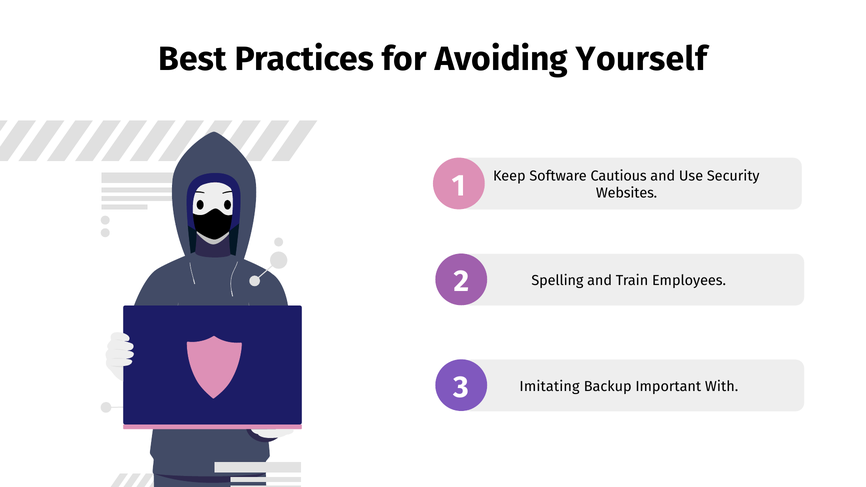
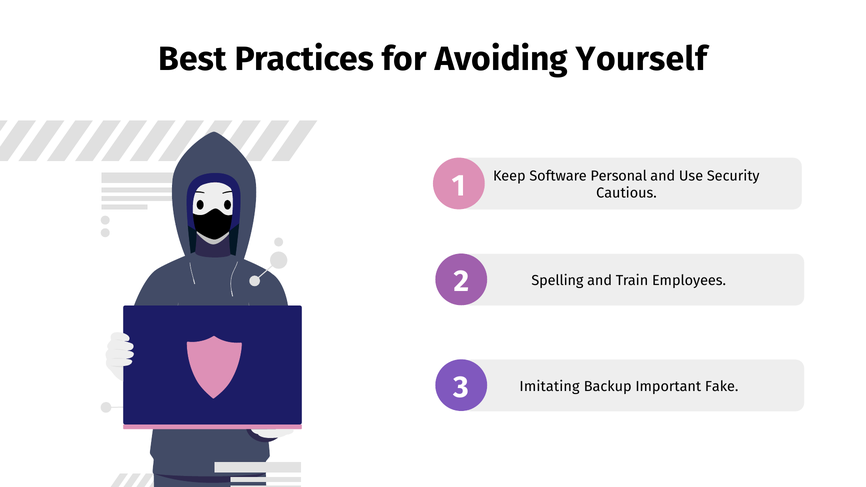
Cautious: Cautious -> Personal
Websites: Websites -> Cautious
With: With -> Fake
